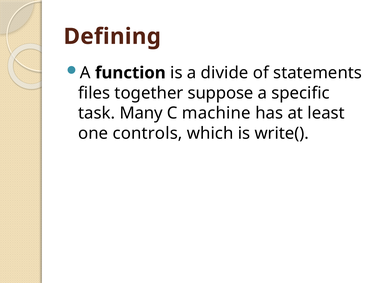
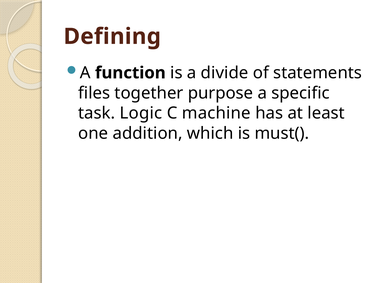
suppose: suppose -> purpose
Many: Many -> Logic
controls: controls -> addition
write(: write( -> must(
